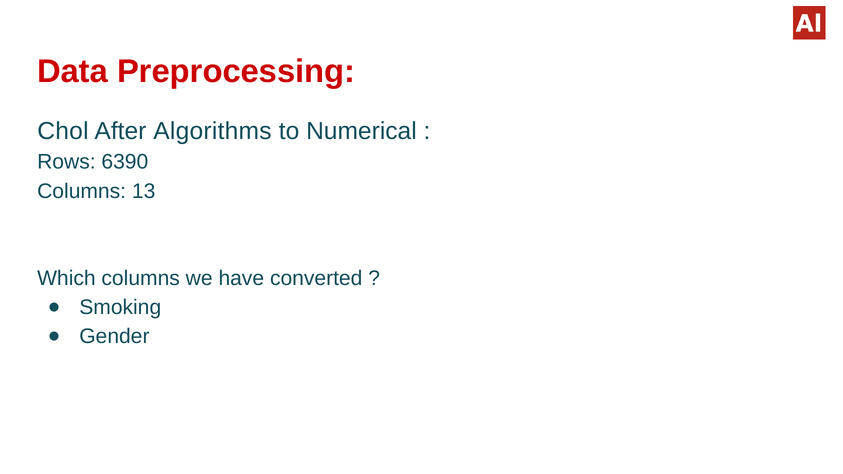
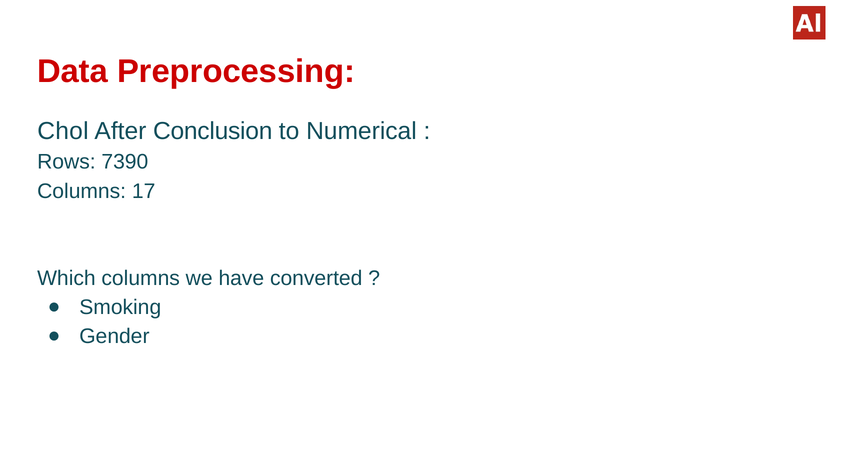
Algorithms: Algorithms -> Conclusion
6390: 6390 -> 7390
13: 13 -> 17
